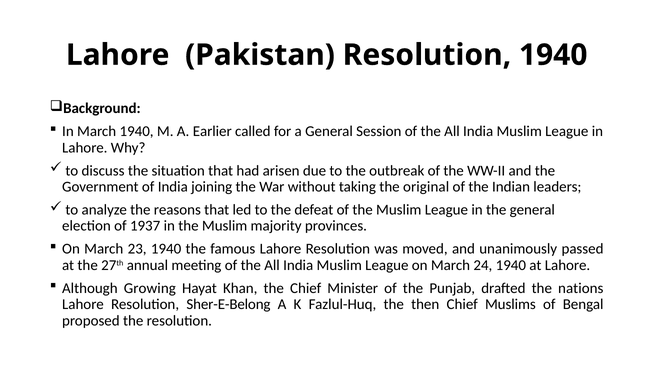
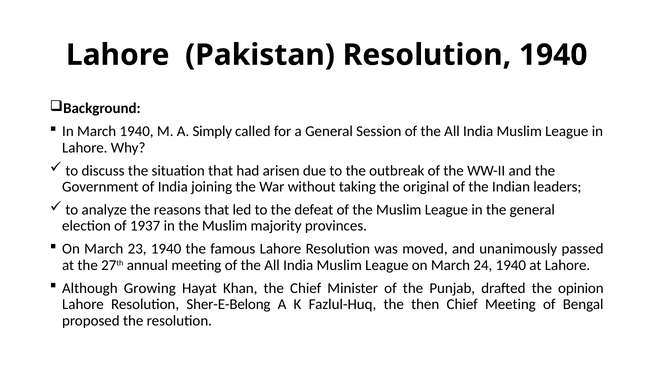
Earlier: Earlier -> Simply
nations: nations -> opinion
Chief Muslims: Muslims -> Meeting
